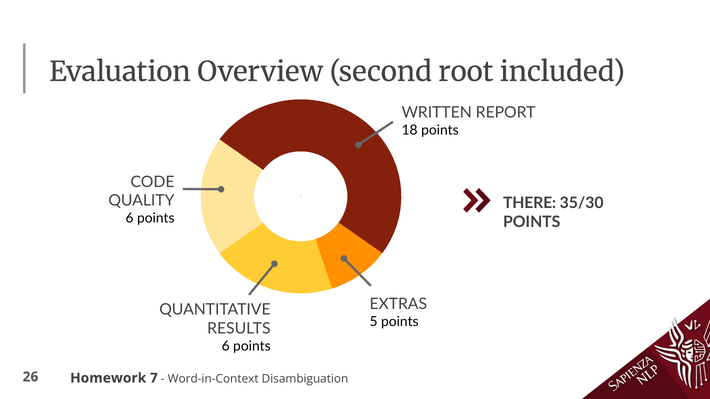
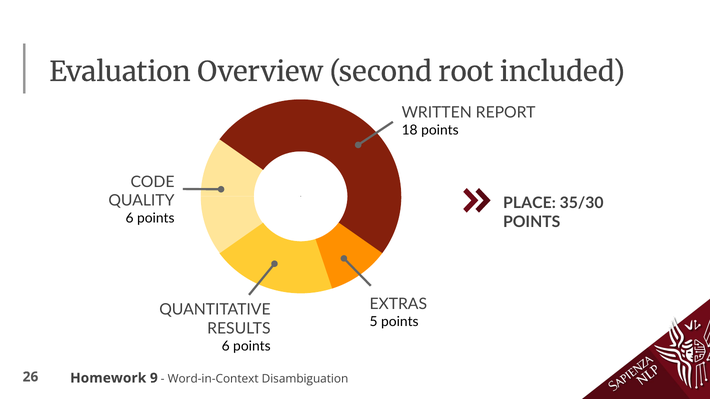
THERE: THERE -> PLACE
7: 7 -> 9
